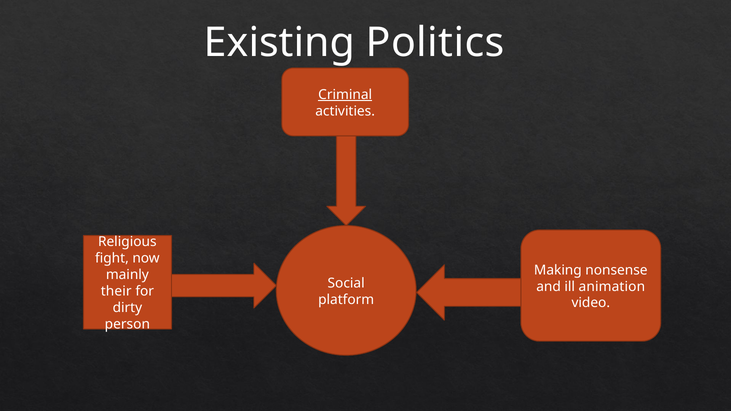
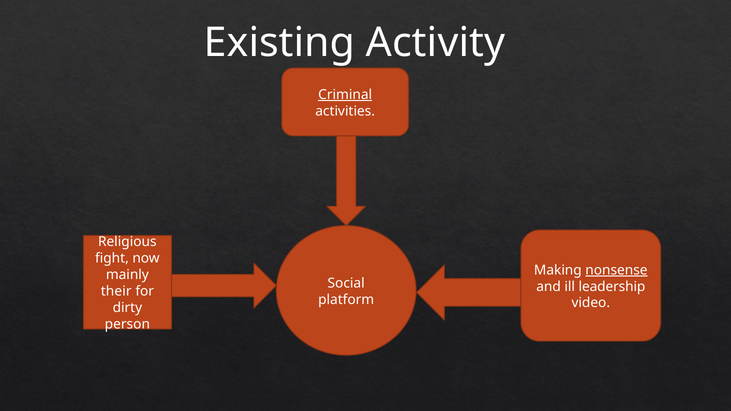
Politics: Politics -> Activity
nonsense underline: none -> present
animation: animation -> leadership
